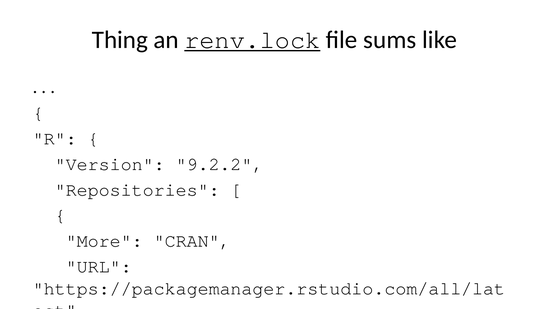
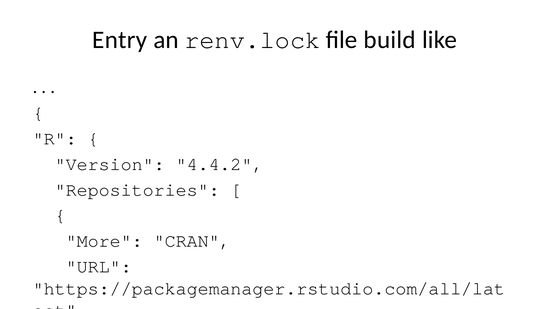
Thing: Thing -> Entry
renv.lock underline: present -> none
sums: sums -> build
9.2.2: 9.2.2 -> 4.4.2
